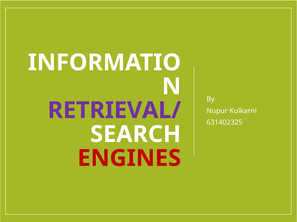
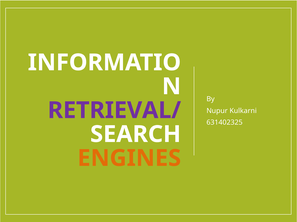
ENGINES colour: red -> orange
